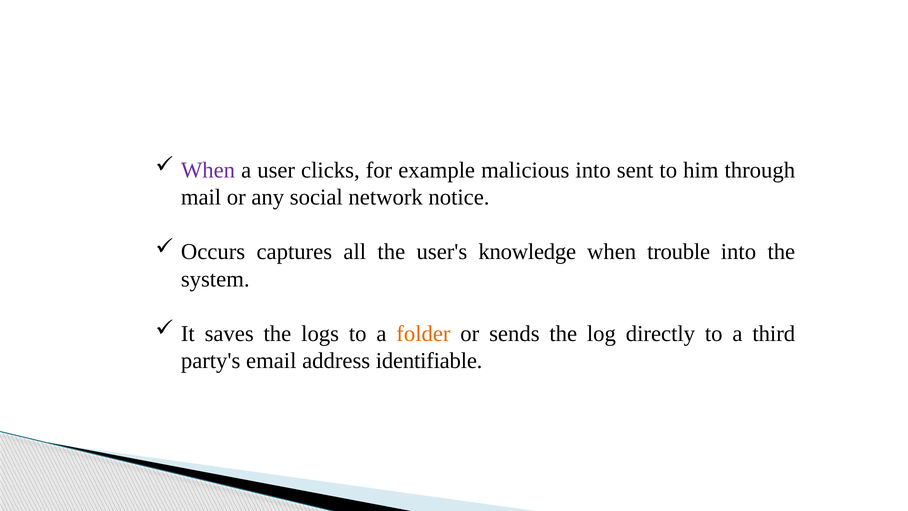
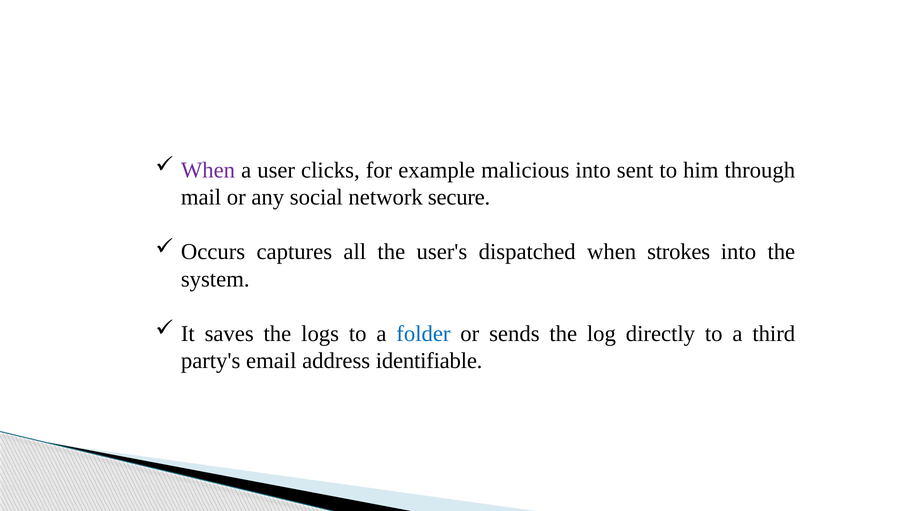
notice: notice -> secure
knowledge: knowledge -> dispatched
trouble: trouble -> strokes
folder colour: orange -> blue
